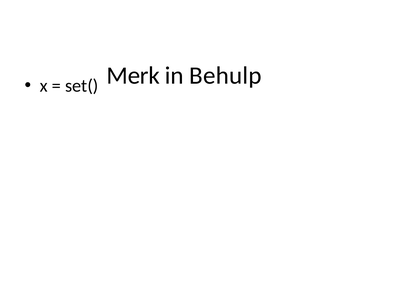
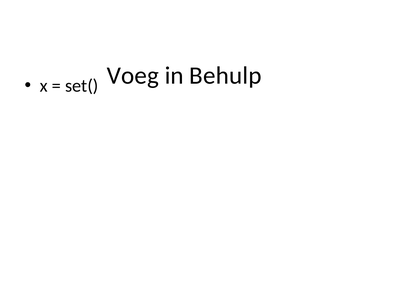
Merk: Merk -> Voeg
